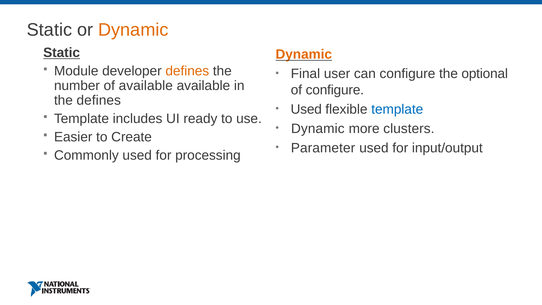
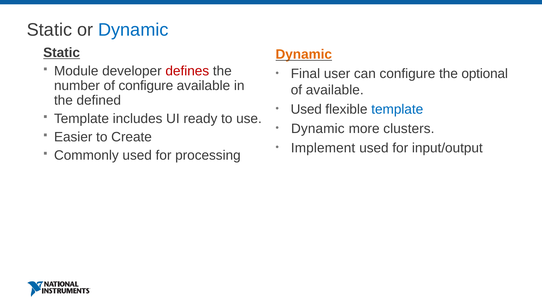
Dynamic at (133, 30) colour: orange -> blue
defines at (187, 71) colour: orange -> red
of available: available -> configure
of configure: configure -> available
the defines: defines -> defined
Parameter: Parameter -> Implement
